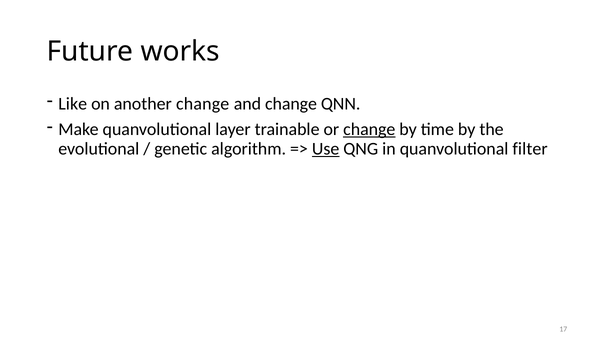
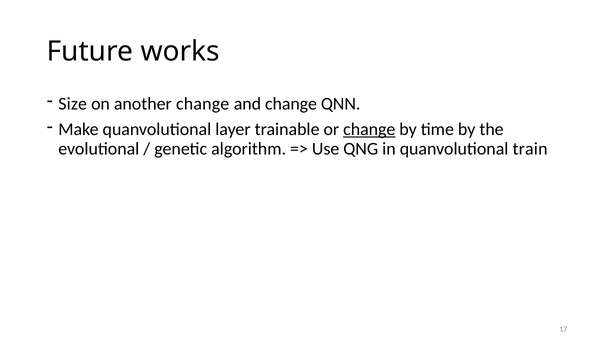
Like: Like -> Size
Use underline: present -> none
filter: filter -> train
